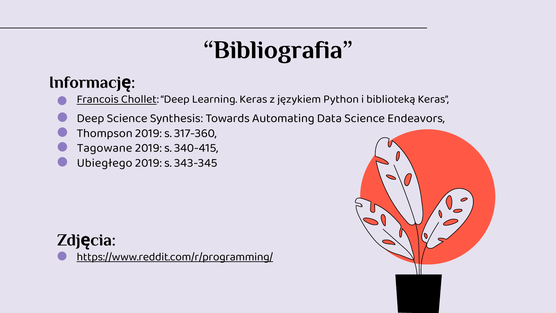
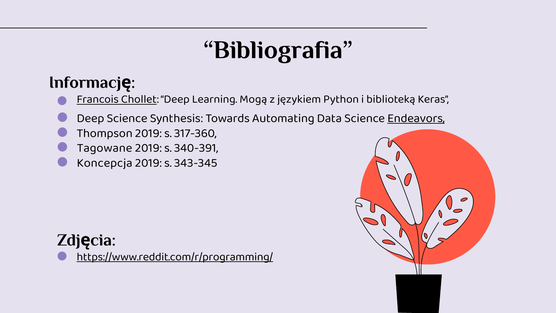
Learning Keras: Keras -> Mogą
Endeavors underline: none -> present
340-415: 340-415 -> 340-391
Ubiegłego: Ubiegłego -> Koncepcja
